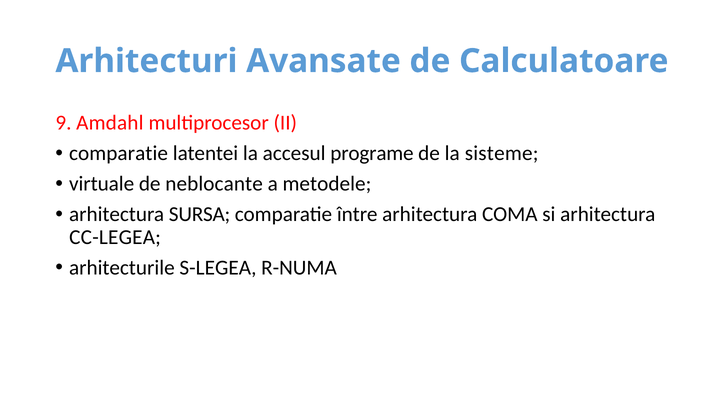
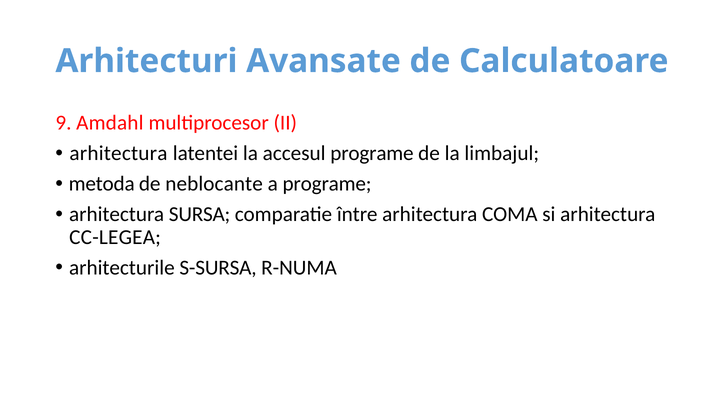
comparatie at (119, 153): comparatie -> arhitectura
sisteme: sisteme -> limbajul
virtuale: virtuale -> metoda
a metodele: metodele -> programe
S-LEGEA: S-LEGEA -> S-SURSA
